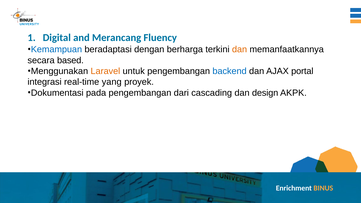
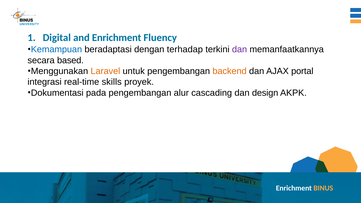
and Merancang: Merancang -> Enrichment
berharga: berharga -> terhadap
dan at (240, 50) colour: orange -> purple
backend colour: blue -> orange
yang: yang -> skills
dari: dari -> alur
